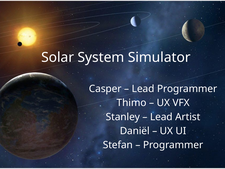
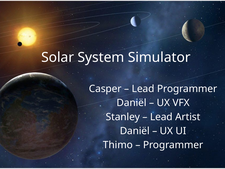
Thimo at (132, 103): Thimo -> Daniël
Stefan: Stefan -> Thimo
